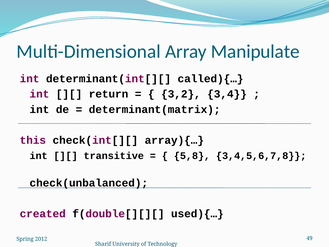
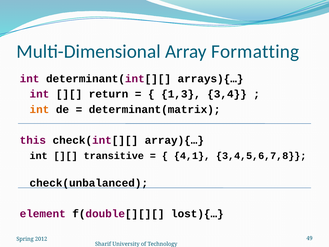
Manipulate: Manipulate -> Formatting
called){…: called){… -> arrays){…
3,2: 3,2 -> 1,3
int at (39, 109) colour: black -> orange
5,8: 5,8 -> 4,1
created: created -> element
used){…: used){… -> lost){…
